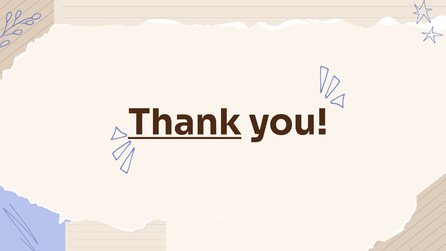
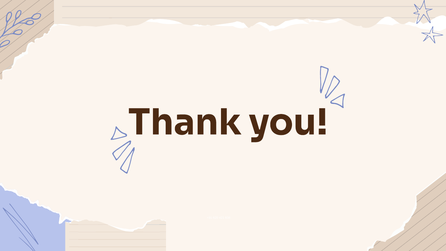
Thank underline: present -> none
